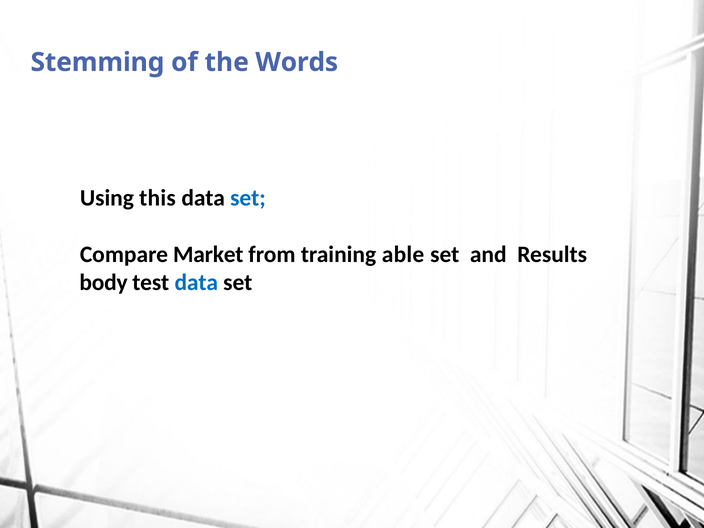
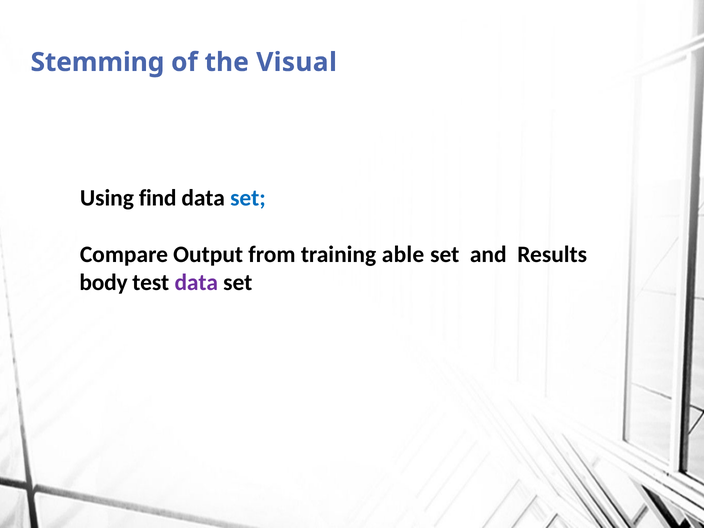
Words: Words -> Visual
this: this -> find
Market: Market -> Output
data at (196, 282) colour: blue -> purple
